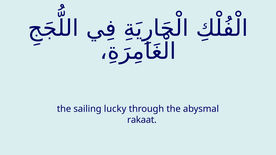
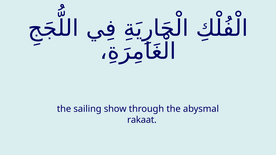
lucky: lucky -> show
